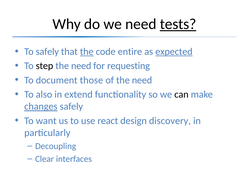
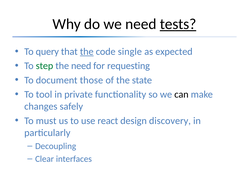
To safely: safely -> query
entire: entire -> single
expected underline: present -> none
step colour: black -> green
of the need: need -> state
also: also -> tool
extend: extend -> private
changes underline: present -> none
want: want -> must
